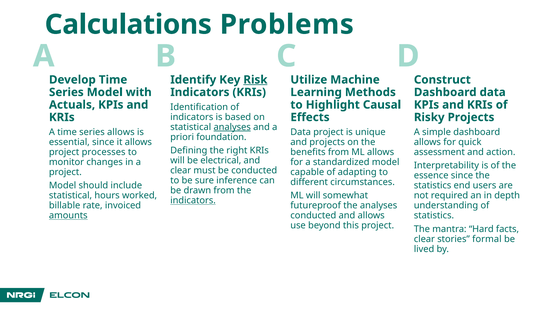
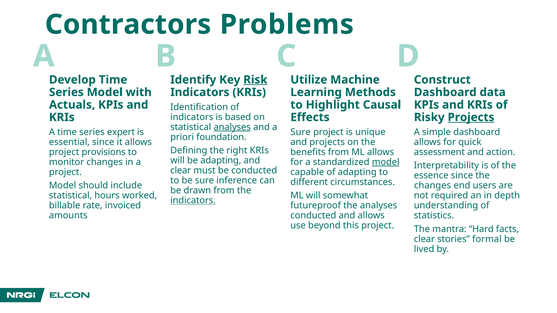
Calculations: Calculations -> Contractors
Projects at (471, 117) underline: none -> present
series allows: allows -> expert
Data at (301, 132): Data -> Sure
processes: processes -> provisions
be electrical: electrical -> adapting
model at (386, 162) underline: none -> present
statistics at (433, 186): statistics -> changes
amounts underline: present -> none
